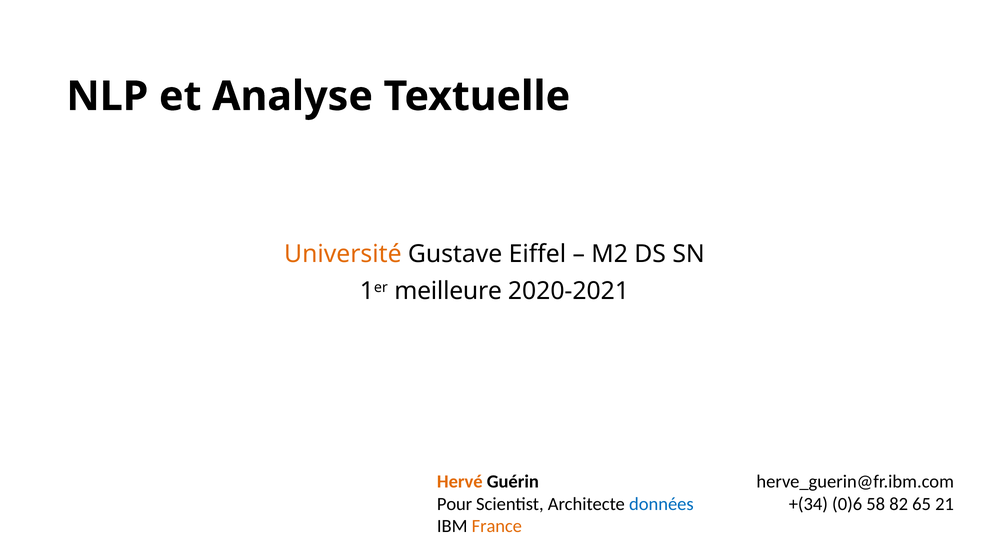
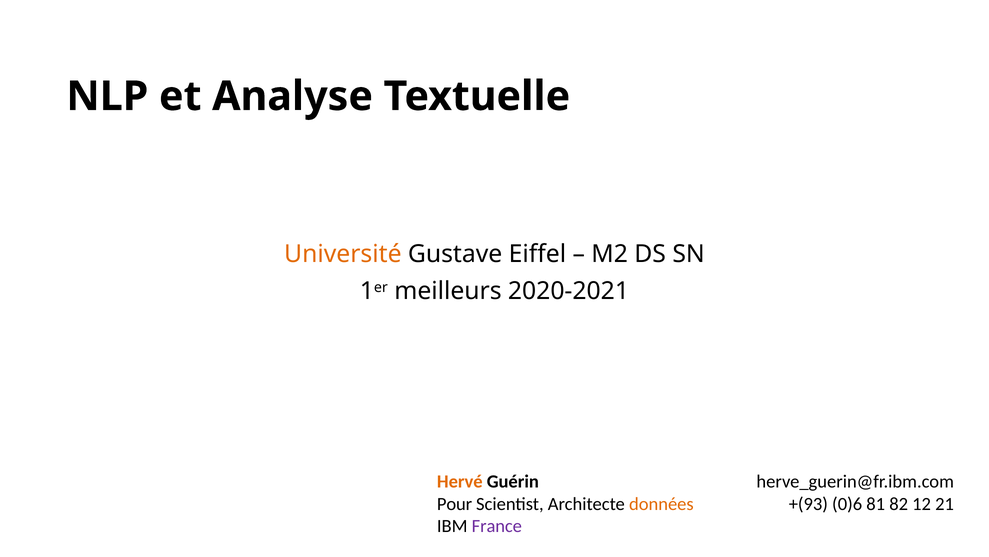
meilleure: meilleure -> meilleurs
données colour: blue -> orange
+(34: +(34 -> +(93
58: 58 -> 81
65: 65 -> 12
France colour: orange -> purple
